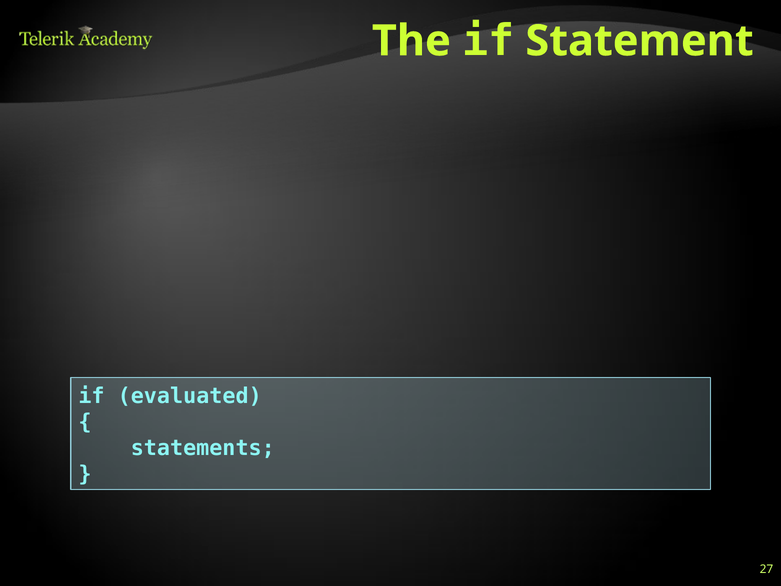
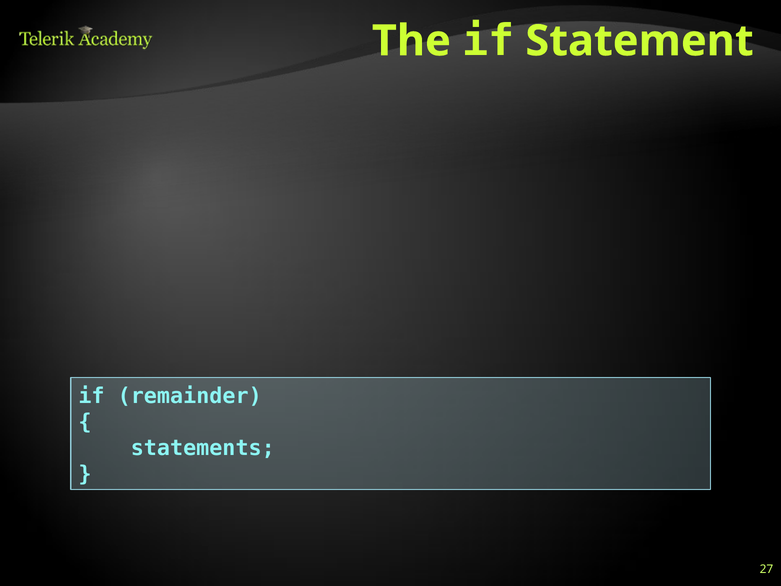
evaluated: evaluated -> remainder
